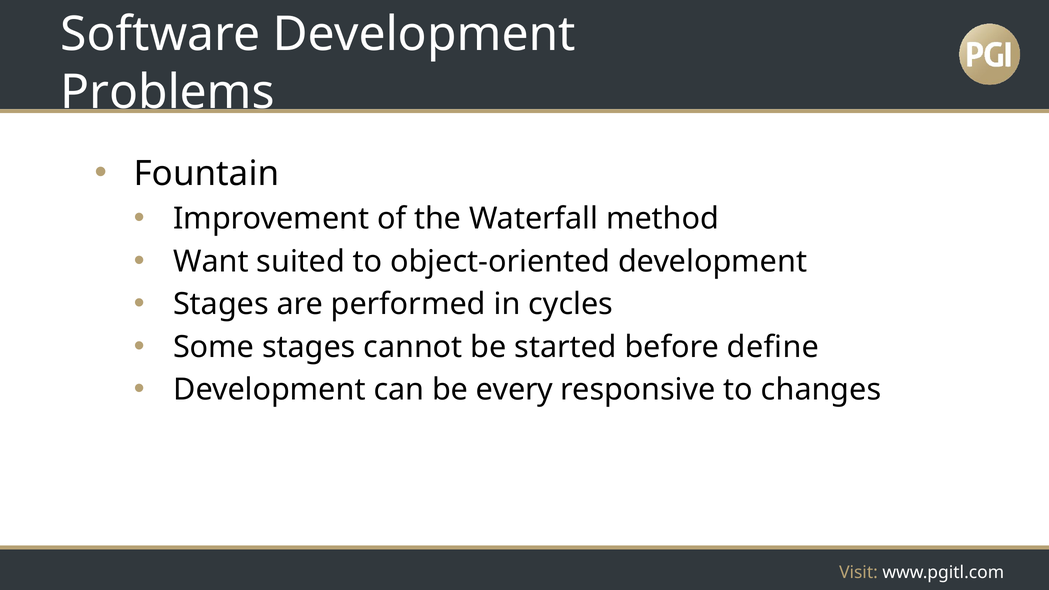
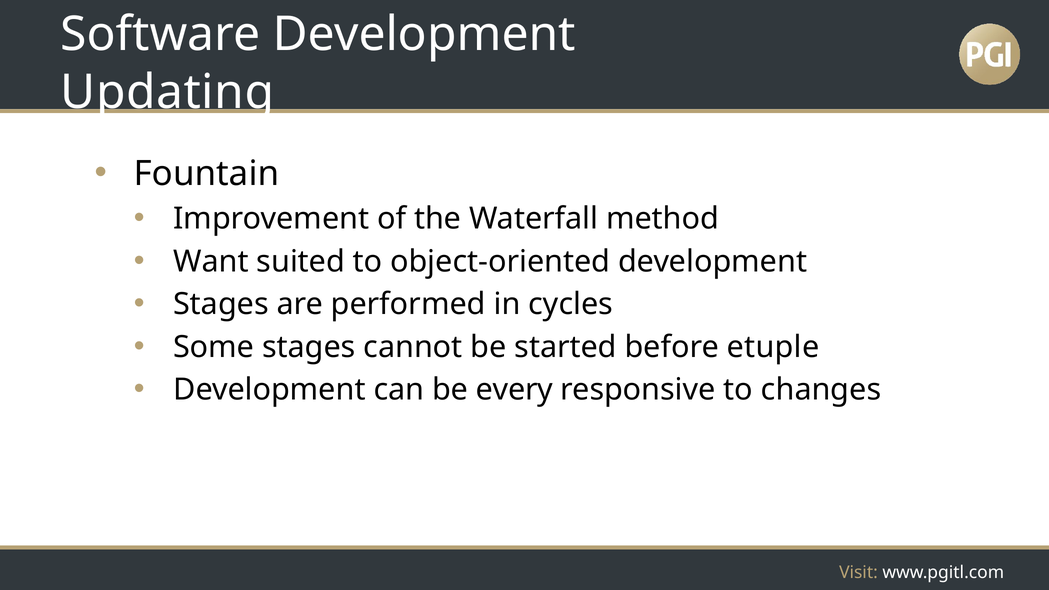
Problems: Problems -> Updating
define: define -> etuple
